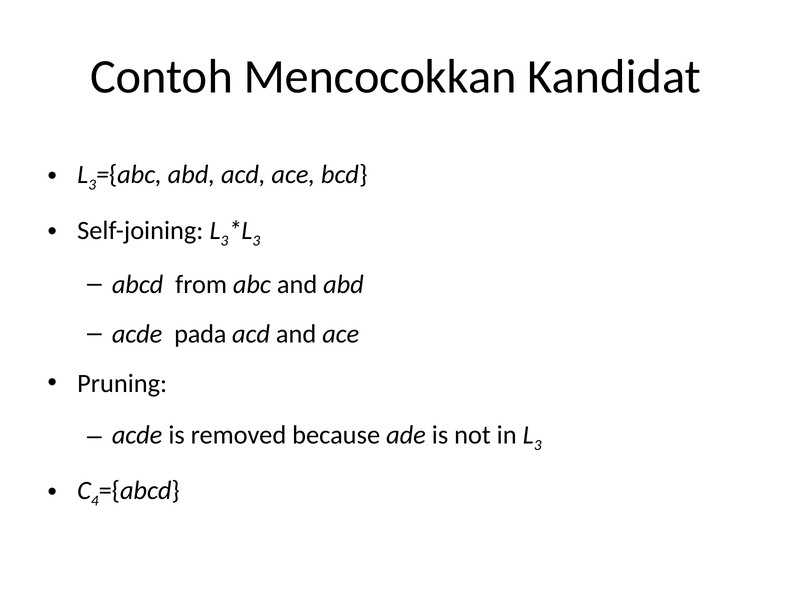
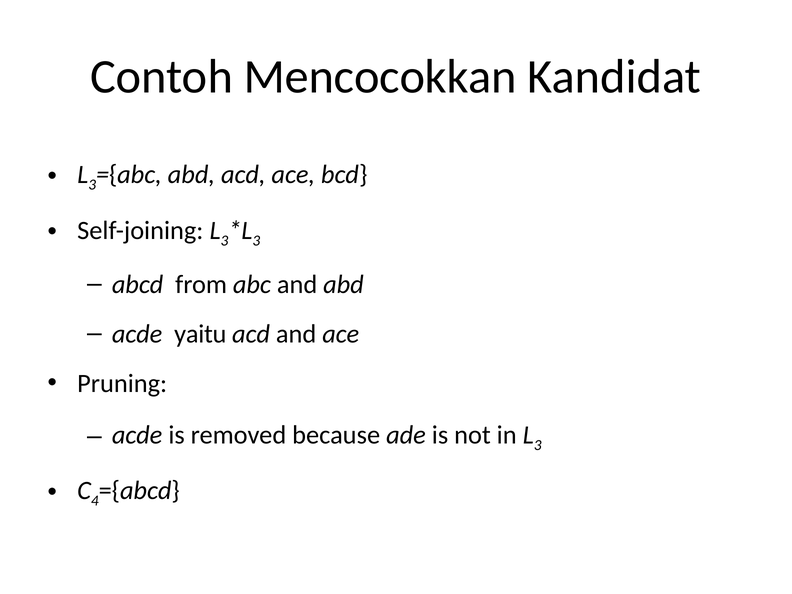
pada: pada -> yaitu
